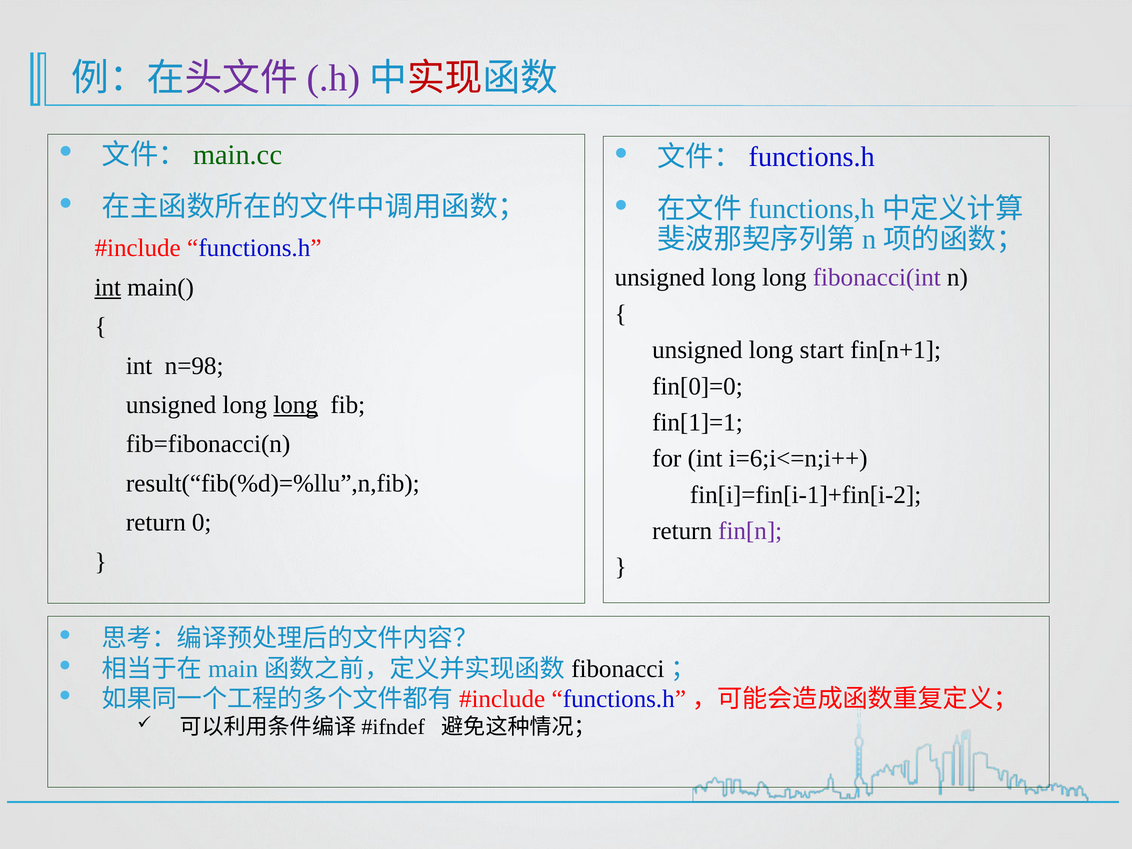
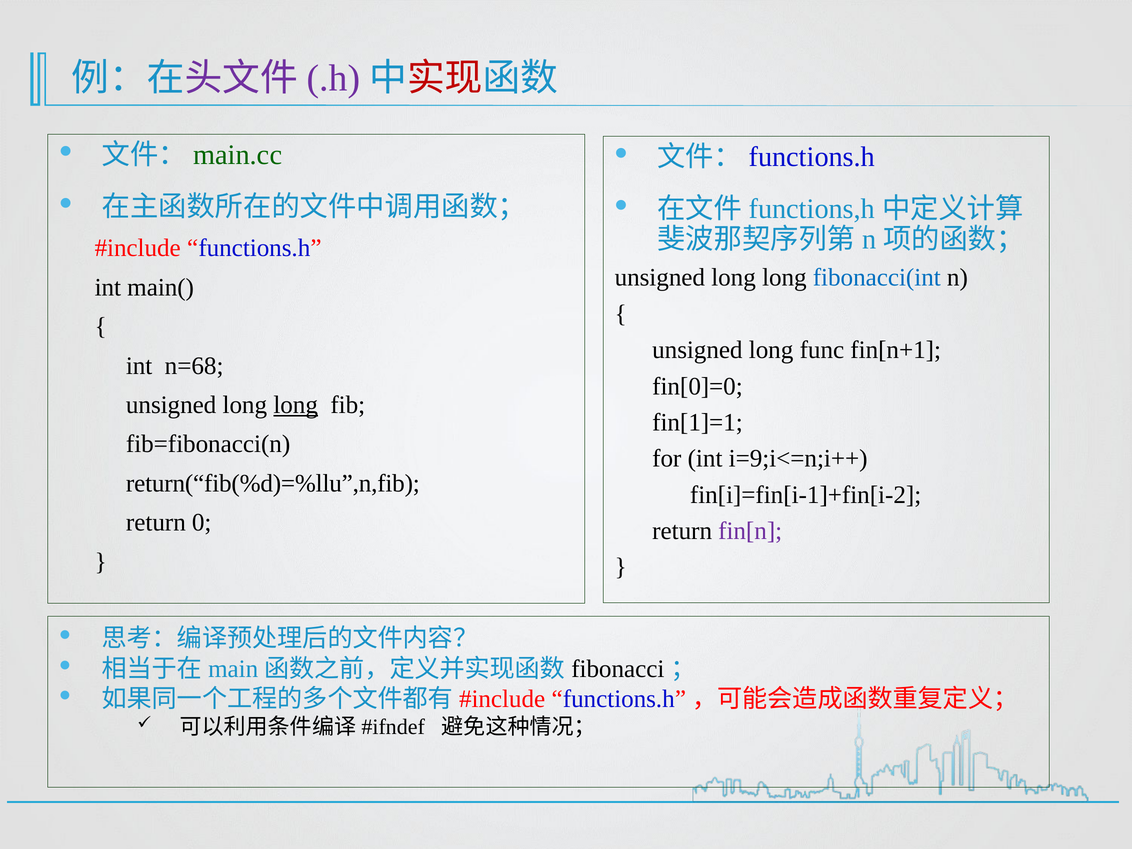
fibonacci(int colour: purple -> blue
int at (108, 287) underline: present -> none
start: start -> func
n=98: n=98 -> n=68
i=6;i<=n;i++: i=6;i<=n;i++ -> i=9;i<=n;i++
result(“fib(%d)=%llu”,n,fib: result(“fib(%d)=%llu”,n,fib -> return(“fib(%d)=%llu”,n,fib
